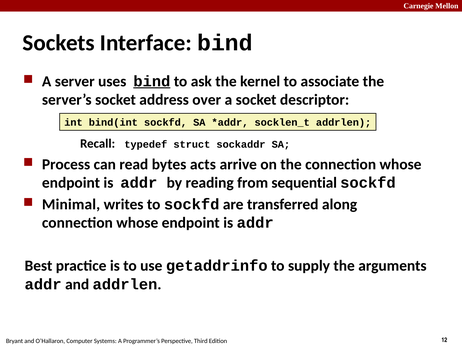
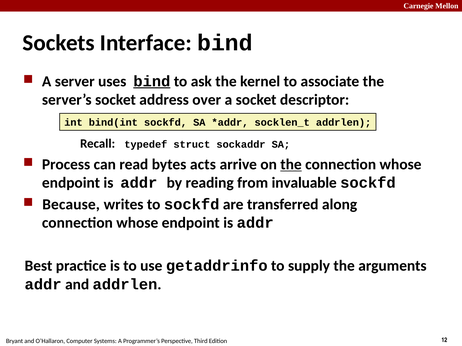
the at (291, 165) underline: none -> present
sequential: sequential -> invaluable
Minimal: Minimal -> Because
